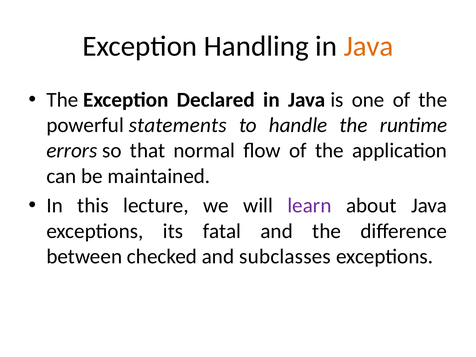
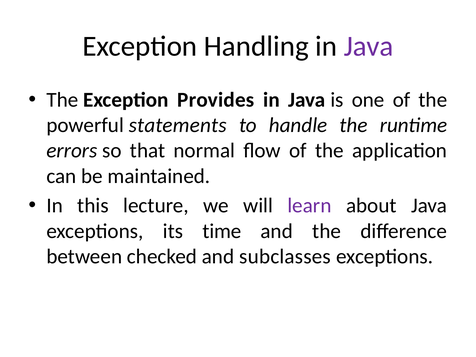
Java at (369, 46) colour: orange -> purple
Declared: Declared -> Provides
fatal: fatal -> time
